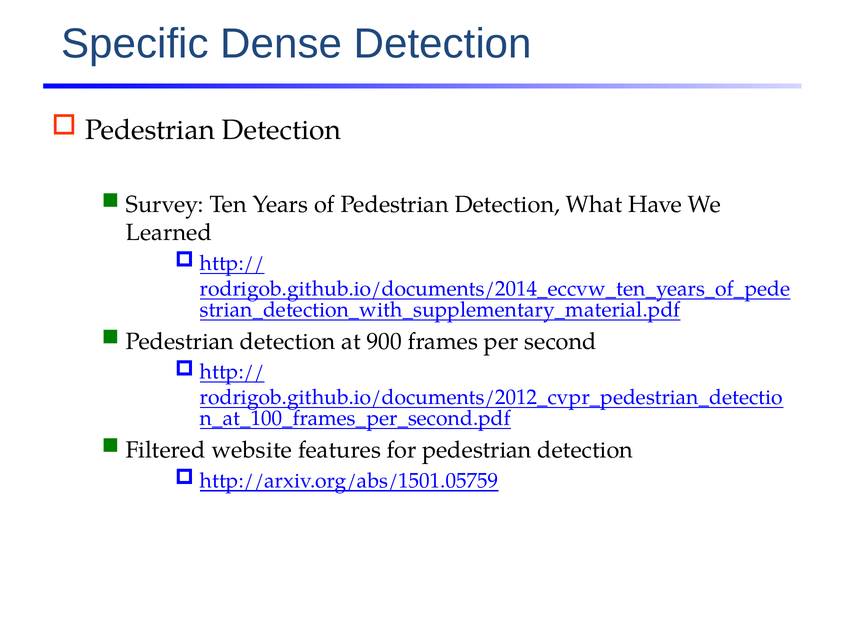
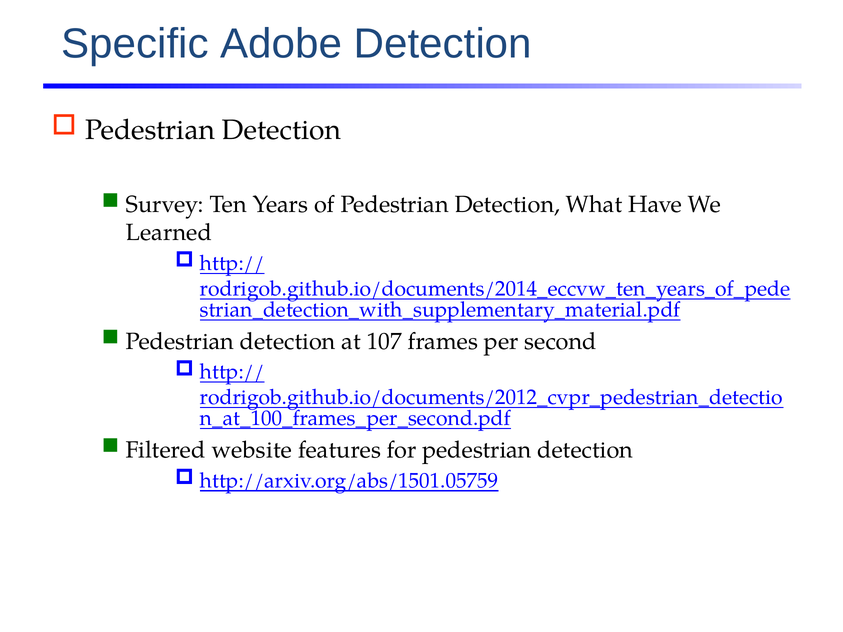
Dense: Dense -> Adobe
900: 900 -> 107
